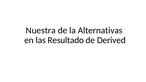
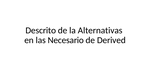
Nuestra: Nuestra -> Descrito
Resultado: Resultado -> Necesario
